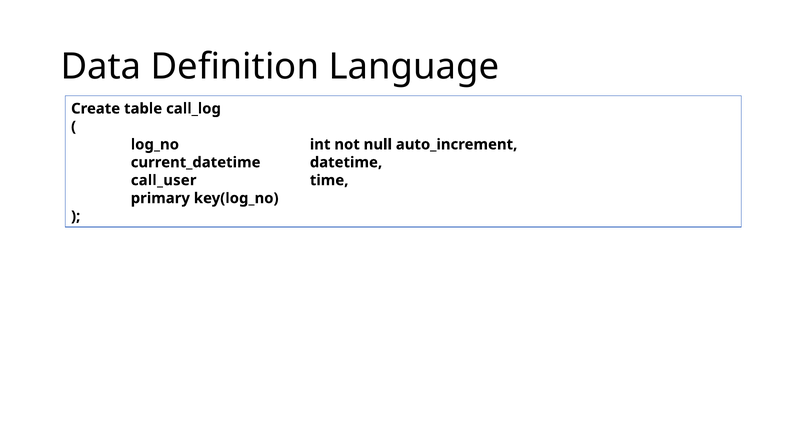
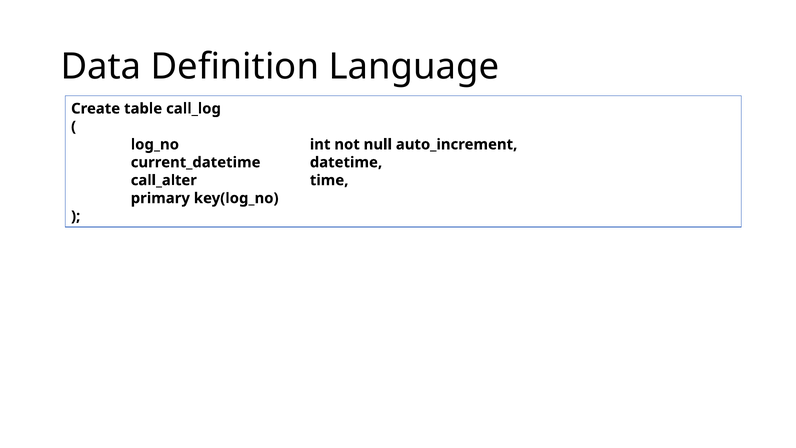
call_user: call_user -> call_alter
